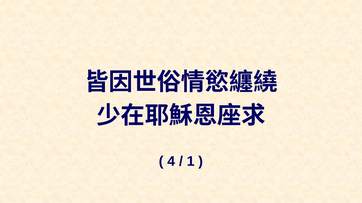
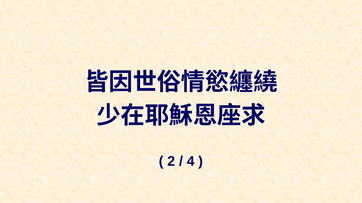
4: 4 -> 2
1: 1 -> 4
